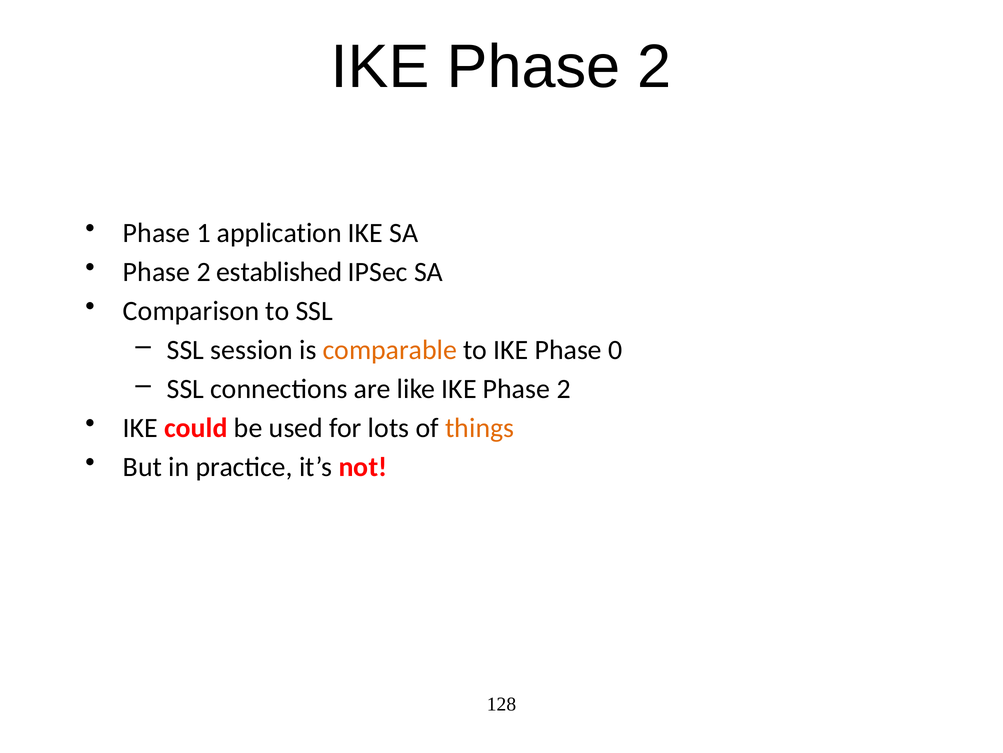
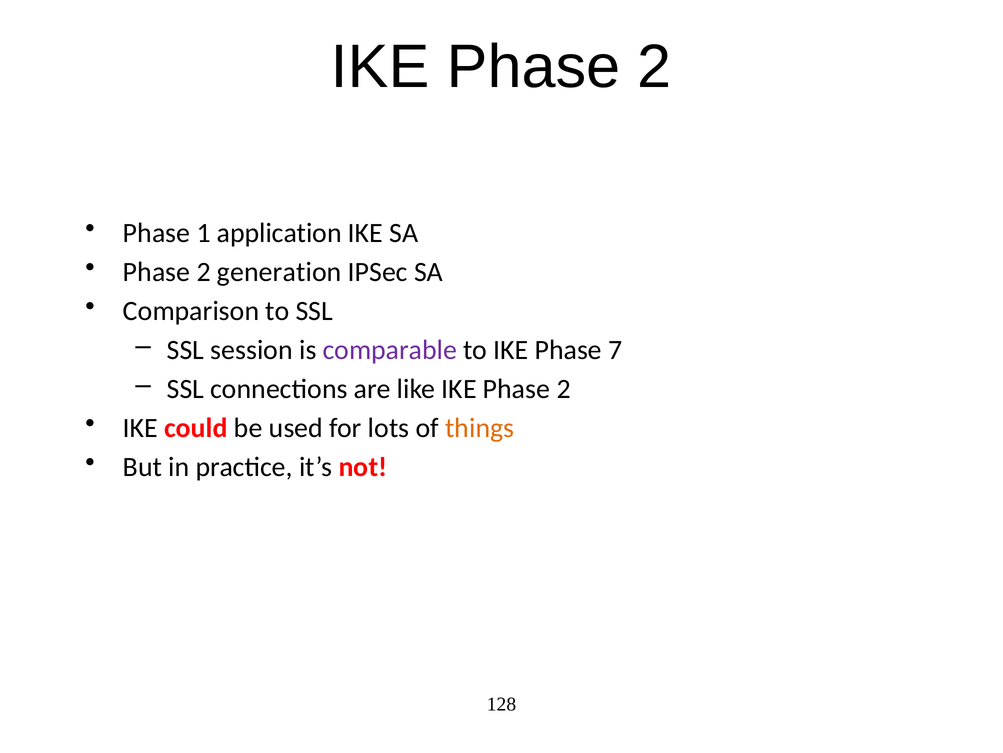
established: established -> generation
comparable colour: orange -> purple
0: 0 -> 7
